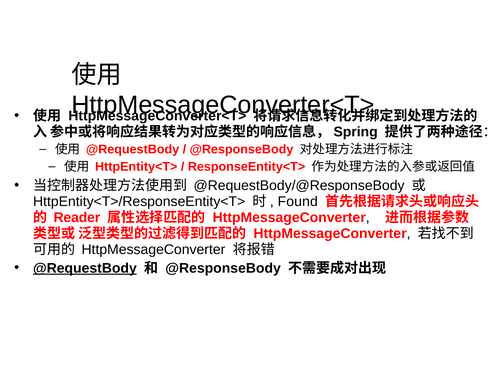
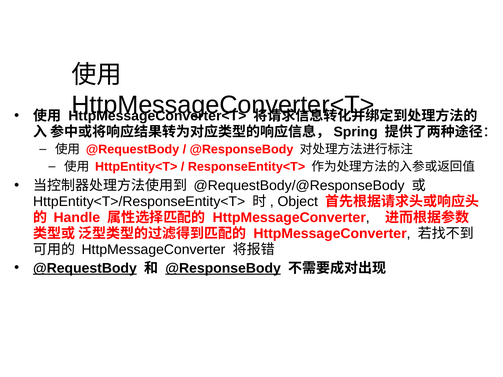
Found: Found -> Object
Reader: Reader -> Handle
@ResponseBody at (223, 268) underline: none -> present
